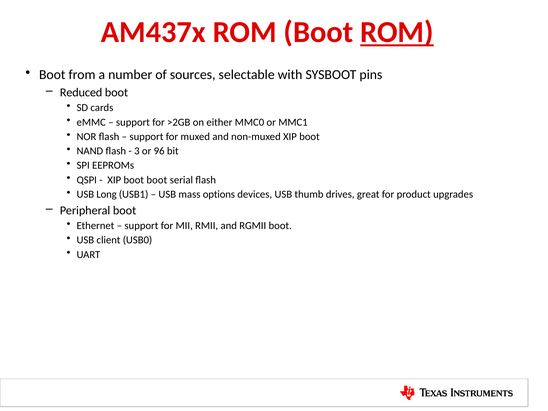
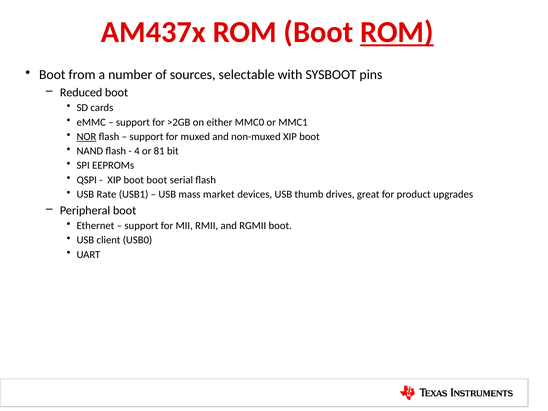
NOR underline: none -> present
3: 3 -> 4
96: 96 -> 81
Long: Long -> Rate
options: options -> market
